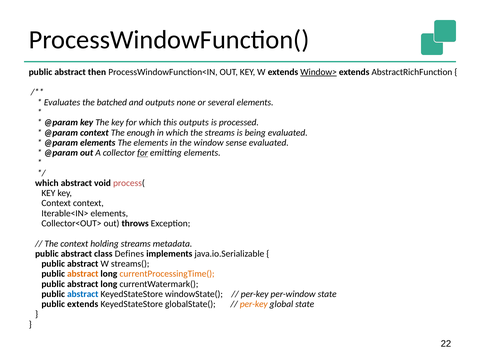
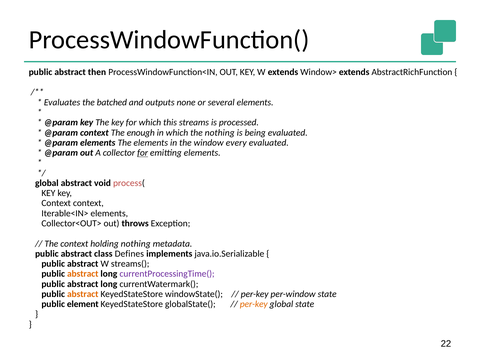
Window> underline: present -> none
this outputs: outputs -> streams
the streams: streams -> nothing
sense: sense -> every
which at (47, 183): which -> global
holding streams: streams -> nothing
currentProcessingTime( colour: orange -> purple
abstract at (83, 294) colour: blue -> orange
public extends: extends -> element
